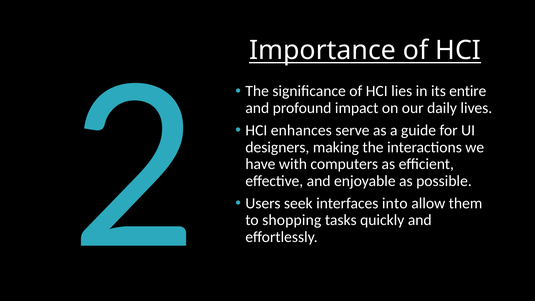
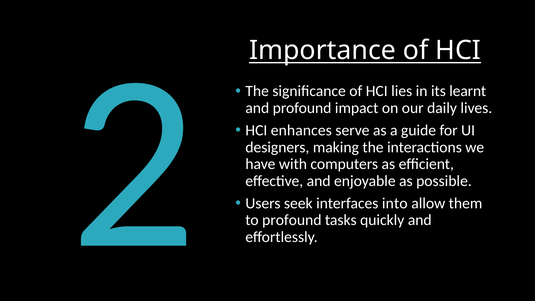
entire: entire -> learnt
to shopping: shopping -> profound
